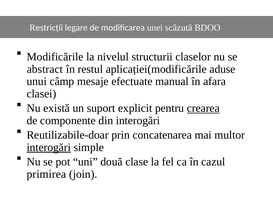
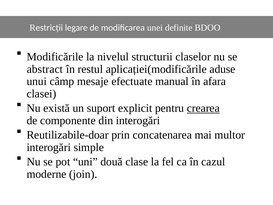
scăzută: scăzută -> definite
interogări at (49, 147) underline: present -> none
primirea: primirea -> moderne
